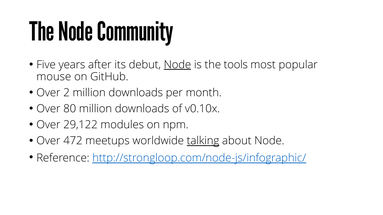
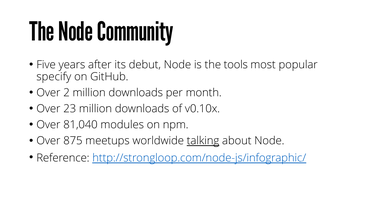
Node at (177, 65) underline: present -> none
mouse: mouse -> specify
80: 80 -> 23
29,122: 29,122 -> 81,040
472: 472 -> 875
